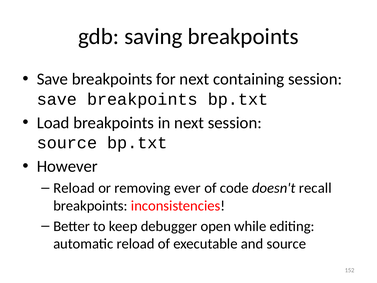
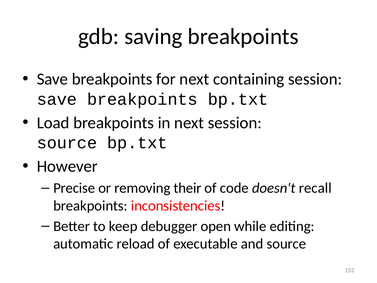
Reload at (74, 188): Reload -> Precise
ever: ever -> their
